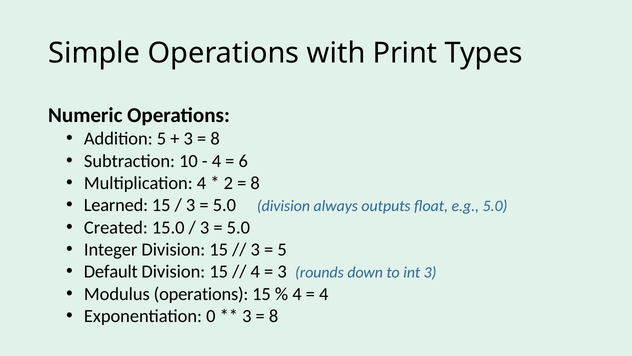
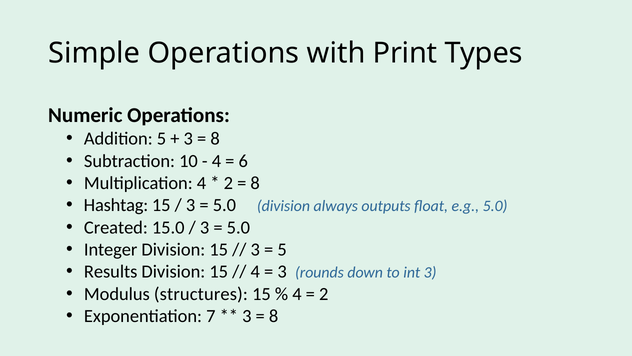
Learned: Learned -> Hashtag
Default: Default -> Results
Modulus operations: operations -> structures
4 at (324, 294): 4 -> 2
0: 0 -> 7
